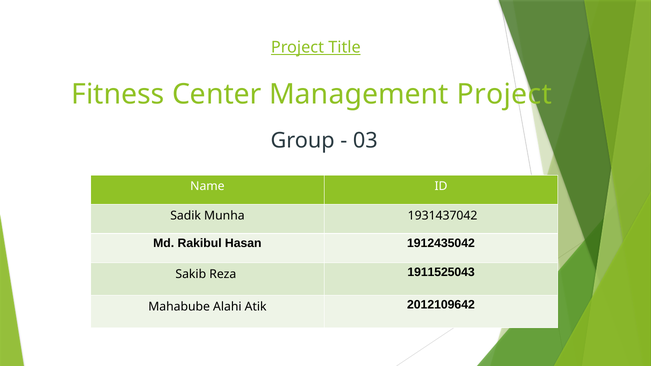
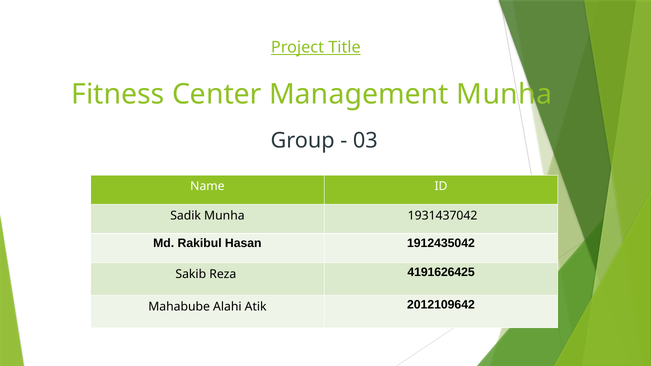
Management Project: Project -> Munha
1911525043: 1911525043 -> 4191626425
